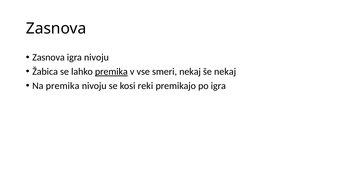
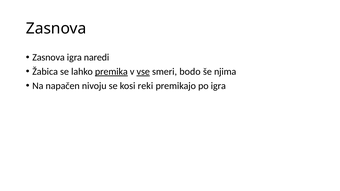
igra nivoju: nivoju -> naredi
vse underline: none -> present
smeri nekaj: nekaj -> bodo
še nekaj: nekaj -> njima
Na premika: premika -> napačen
